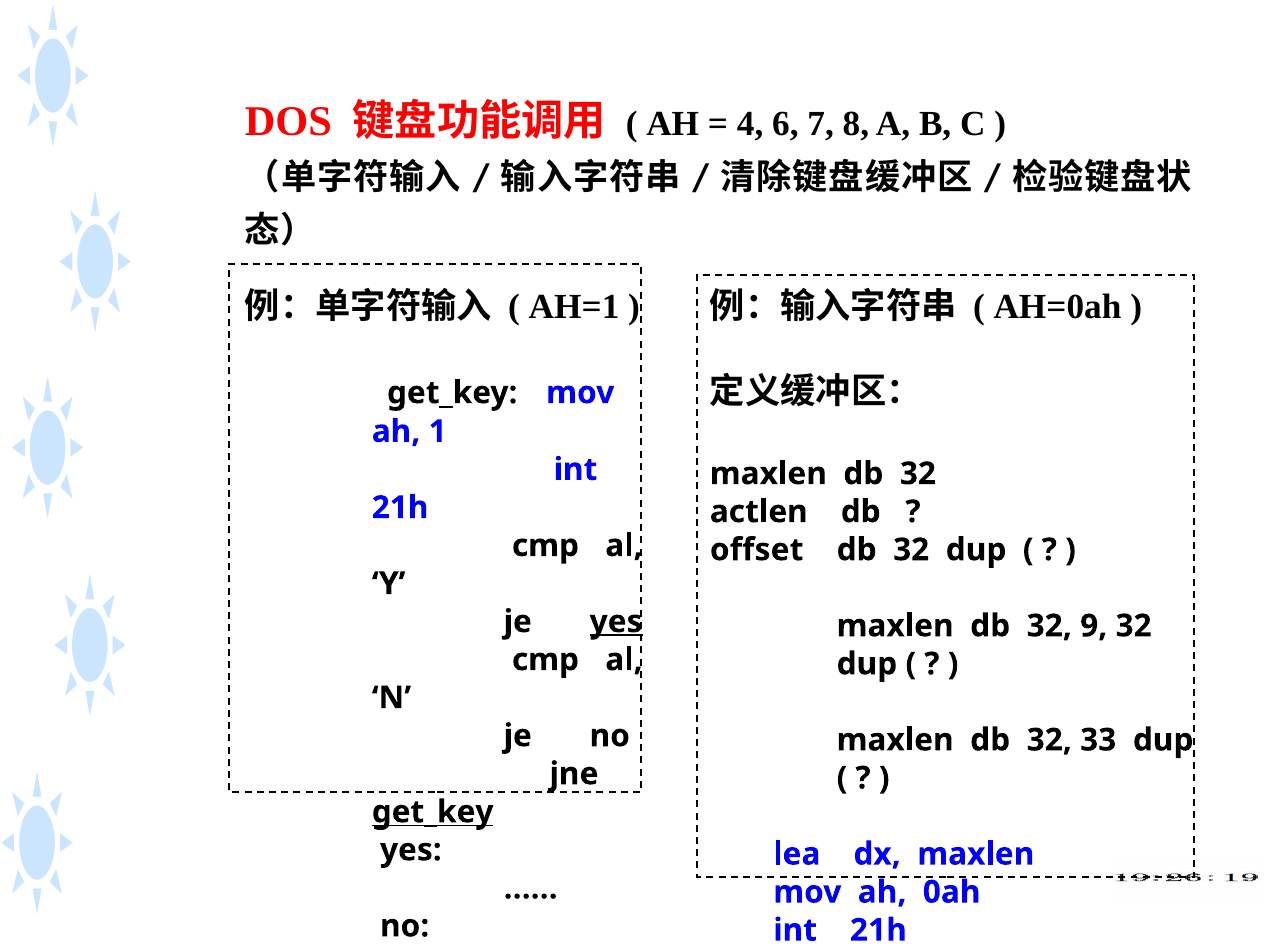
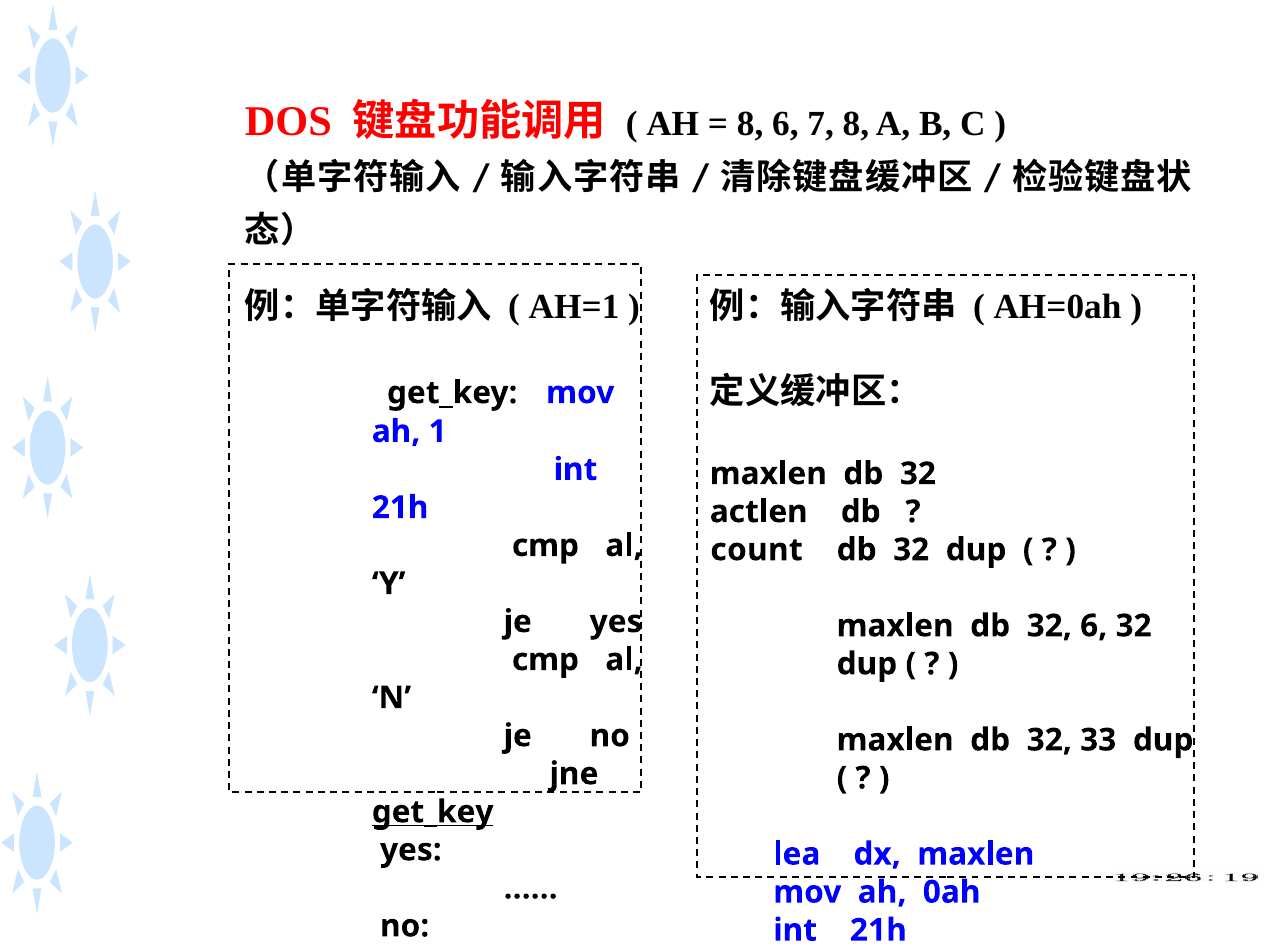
4 at (750, 124): 4 -> 8
offset: offset -> count
yes at (616, 622) underline: present -> none
32 9: 9 -> 6
